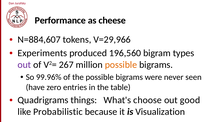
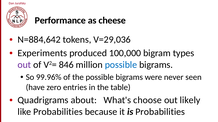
N=884,607: N=884,607 -> N=884,642
V=29,966: V=29,966 -> V=29,036
196,560: 196,560 -> 100,000
267: 267 -> 846
possible at (121, 65) colour: orange -> blue
things: things -> about
good: good -> likely
like Probabilistic: Probabilistic -> Probabilities
is Visualization: Visualization -> Probabilities
